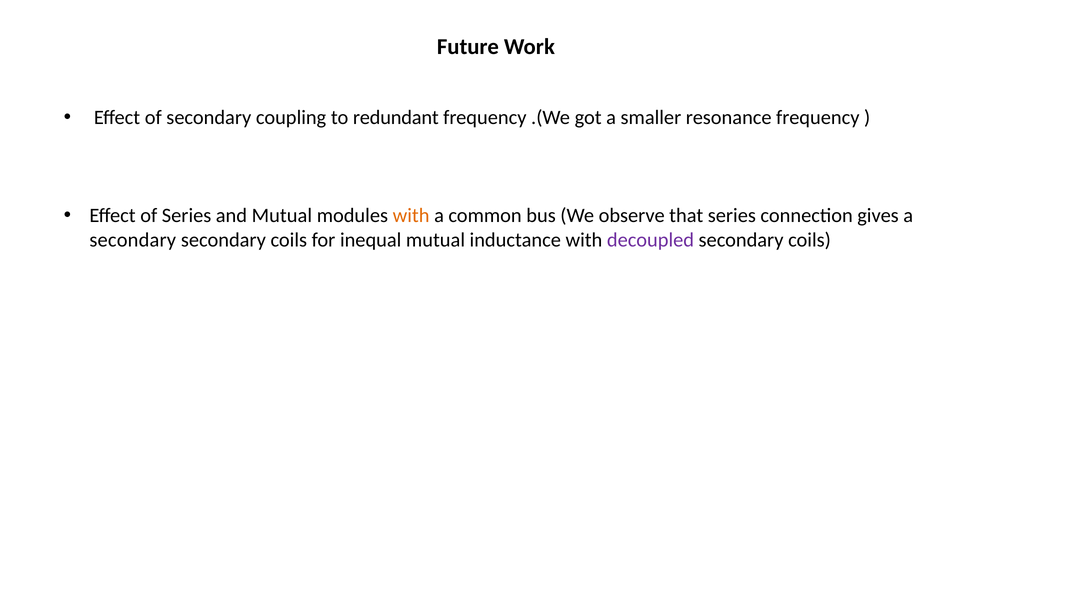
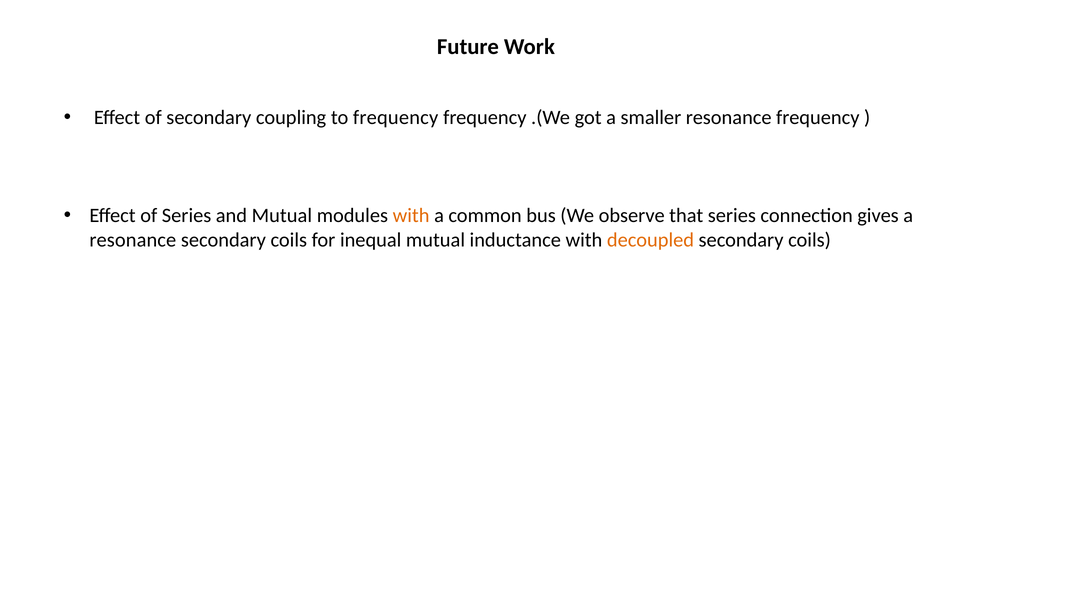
to redundant: redundant -> frequency
secondary at (133, 240): secondary -> resonance
decoupled colour: purple -> orange
